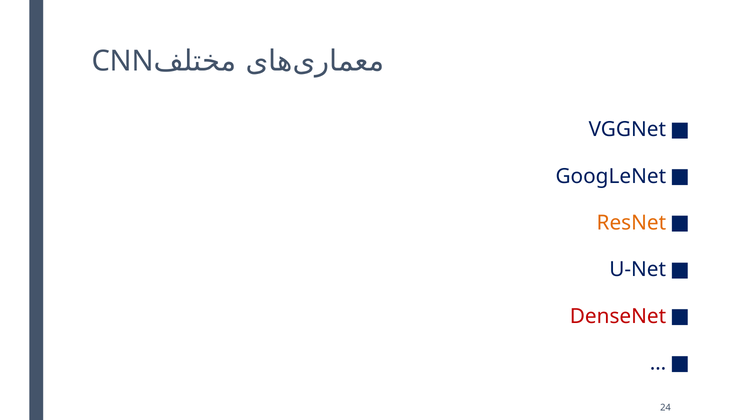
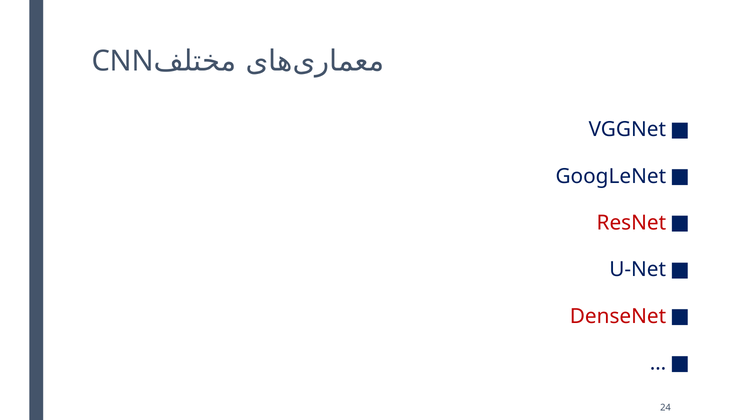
ResNet colour: orange -> red
